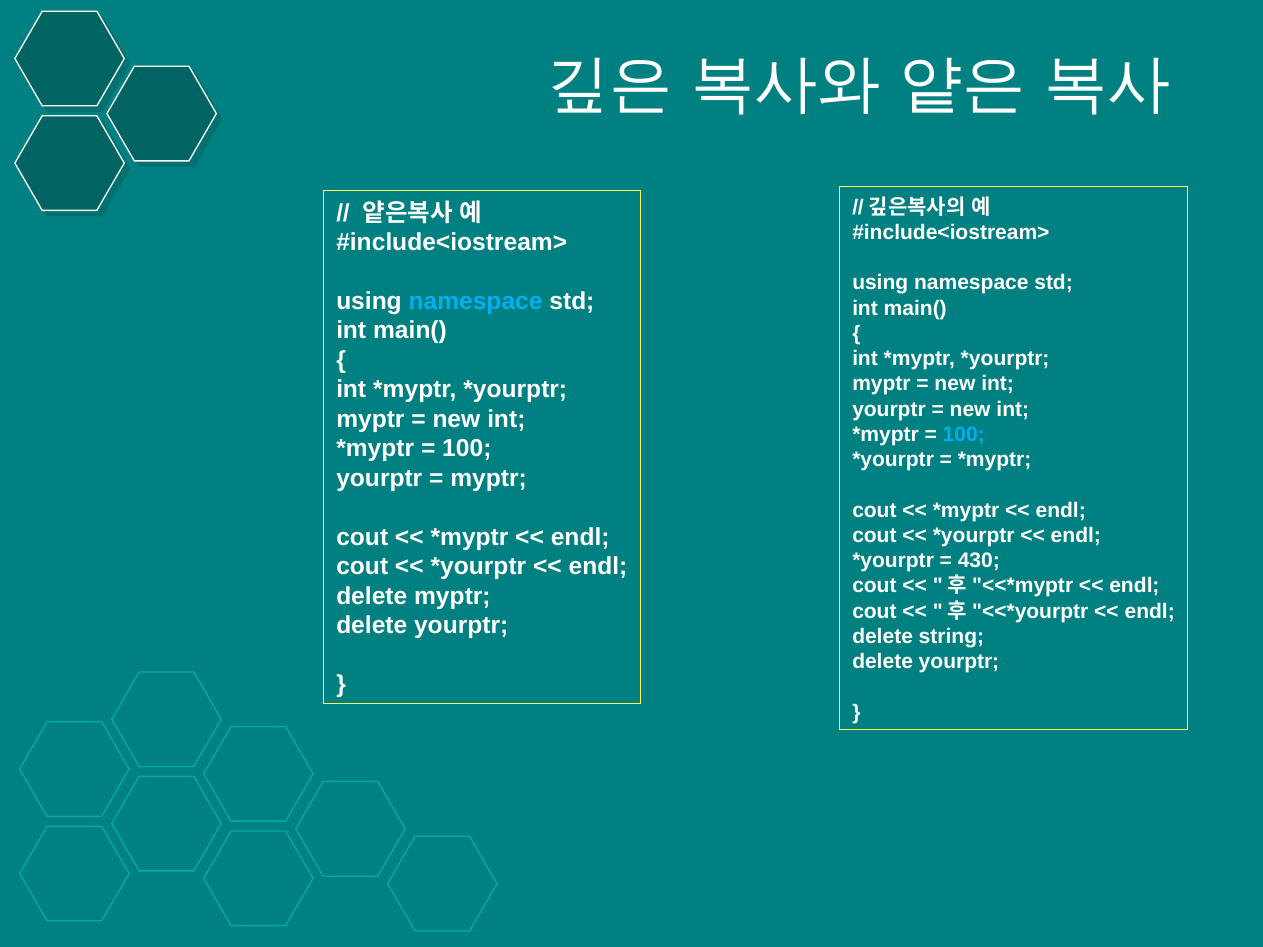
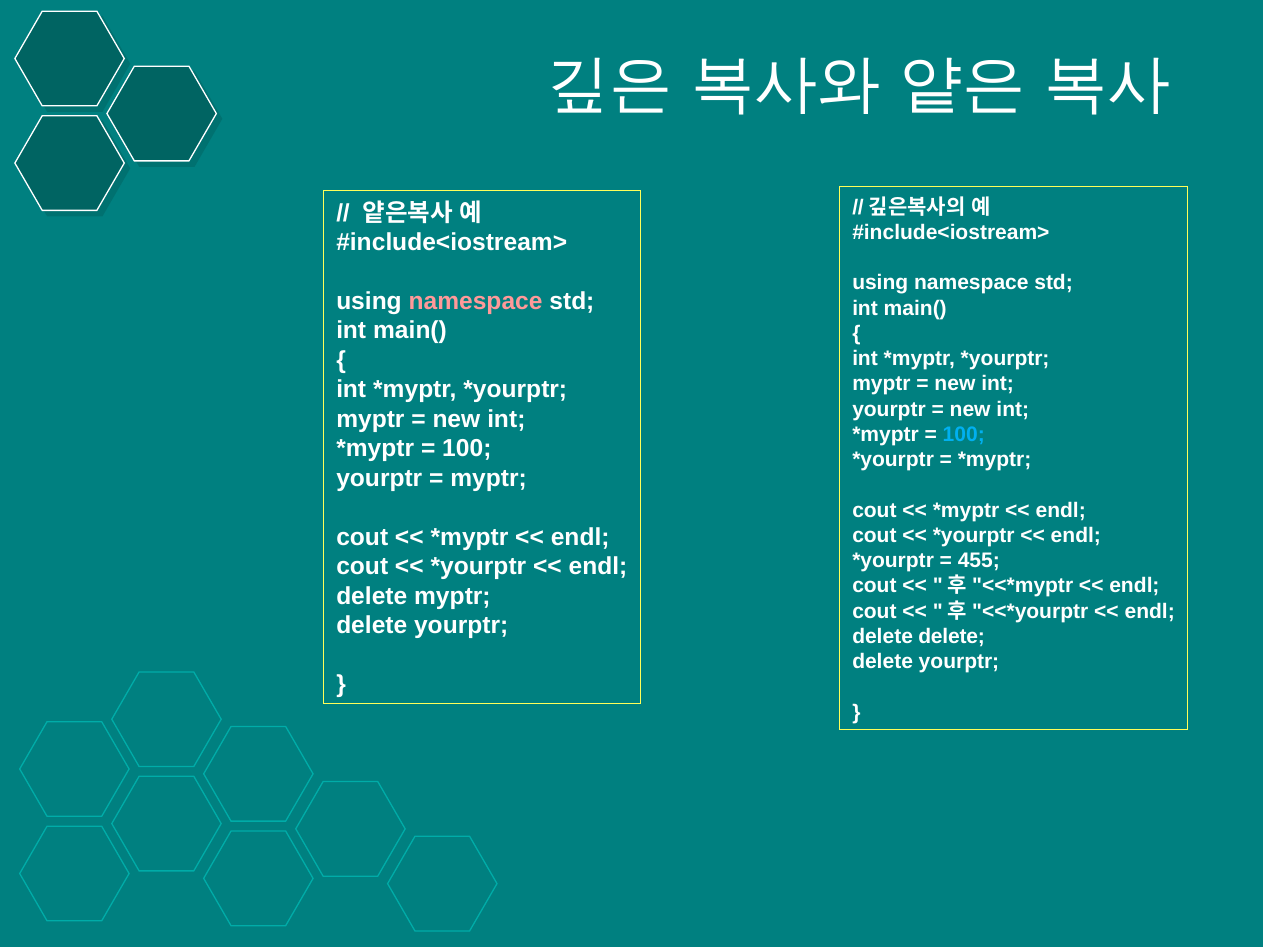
namespace at (476, 301) colour: light blue -> pink
430: 430 -> 455
string at (951, 637): string -> delete
